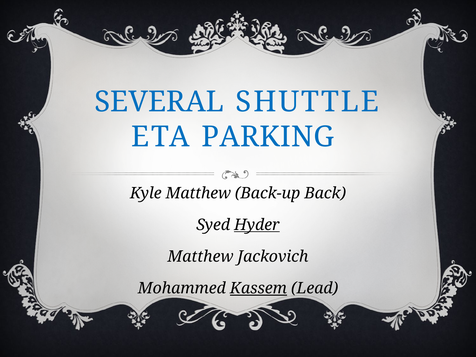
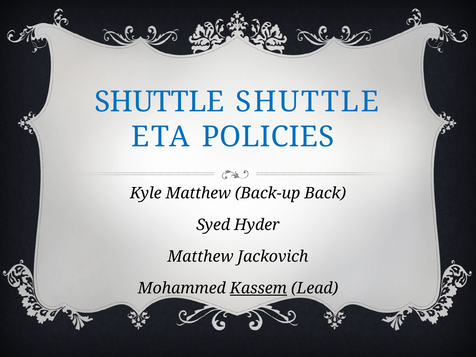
SEVERAL at (159, 102): SEVERAL -> SHUTTLE
PARKING: PARKING -> POLICIES
Hyder underline: present -> none
